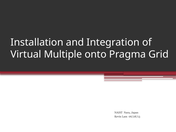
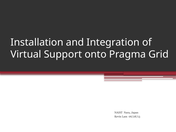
Multiple: Multiple -> Support
